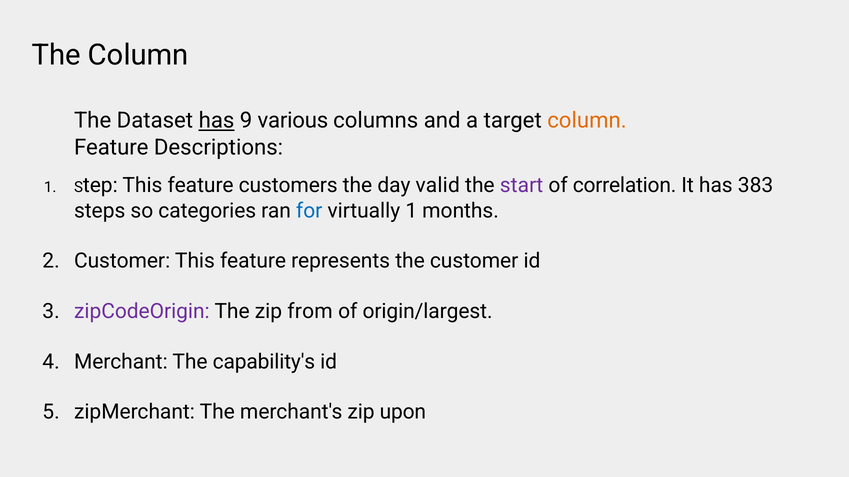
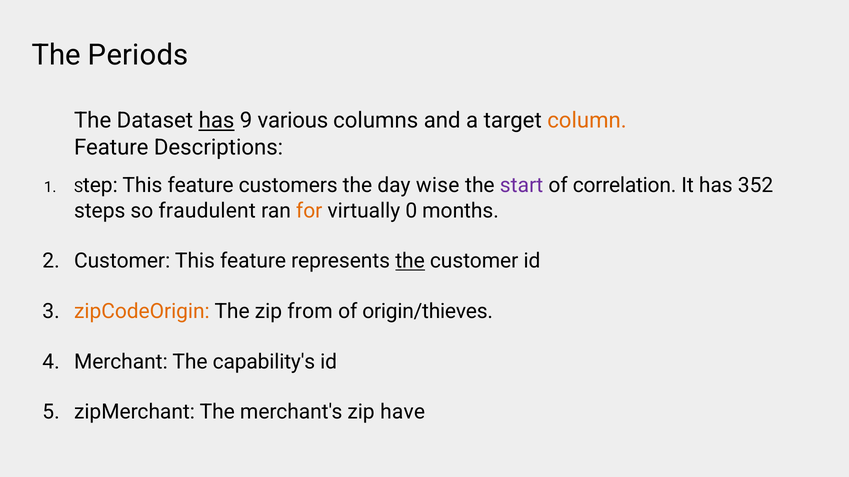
The Column: Column -> Periods
valid: valid -> wise
383: 383 -> 352
categories: categories -> fraudulent
for colour: blue -> orange
virtually 1: 1 -> 0
the at (410, 261) underline: none -> present
zipCodeOrigin colour: purple -> orange
origin/largest: origin/largest -> origin/thieves
upon: upon -> have
